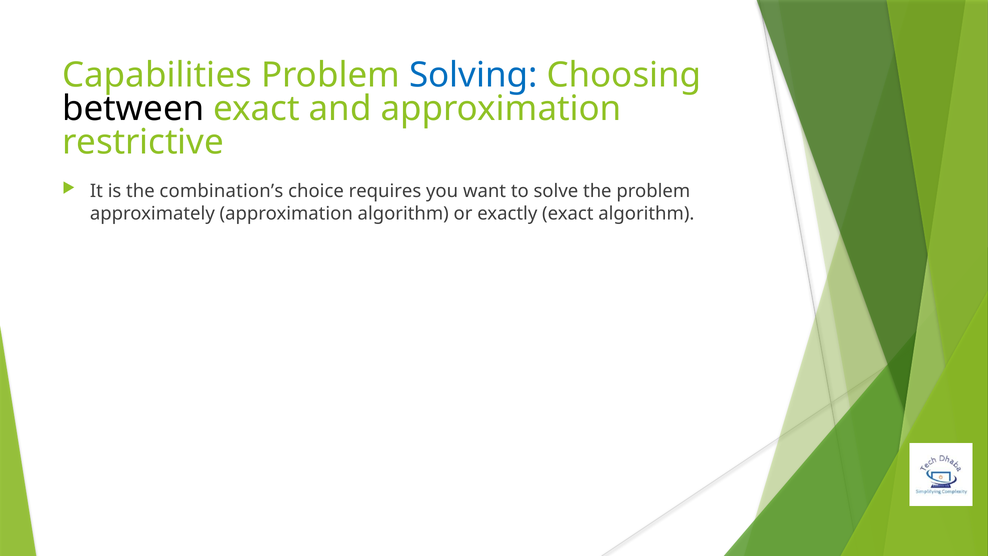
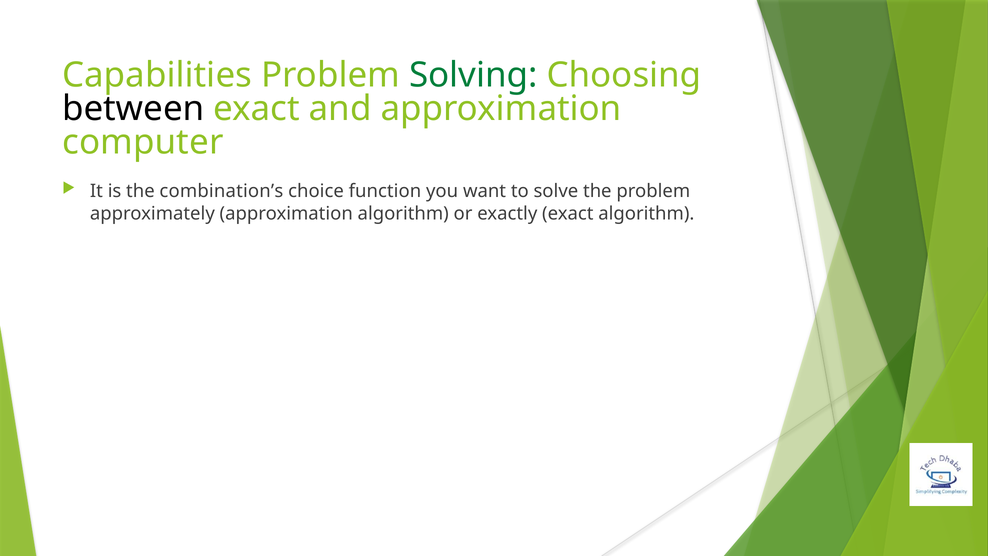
Solving colour: blue -> green
restrictive: restrictive -> computer
requires: requires -> function
